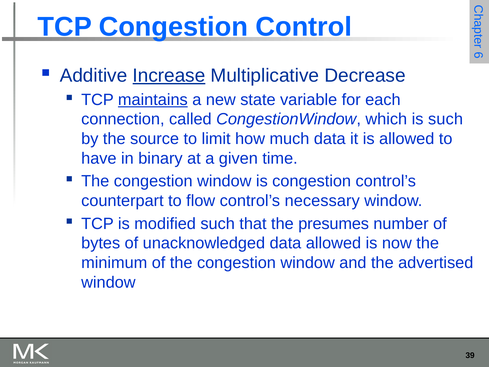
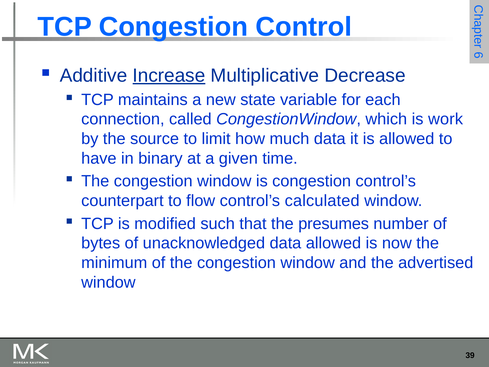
maintains underline: present -> none
is such: such -> work
necessary: necessary -> calculated
